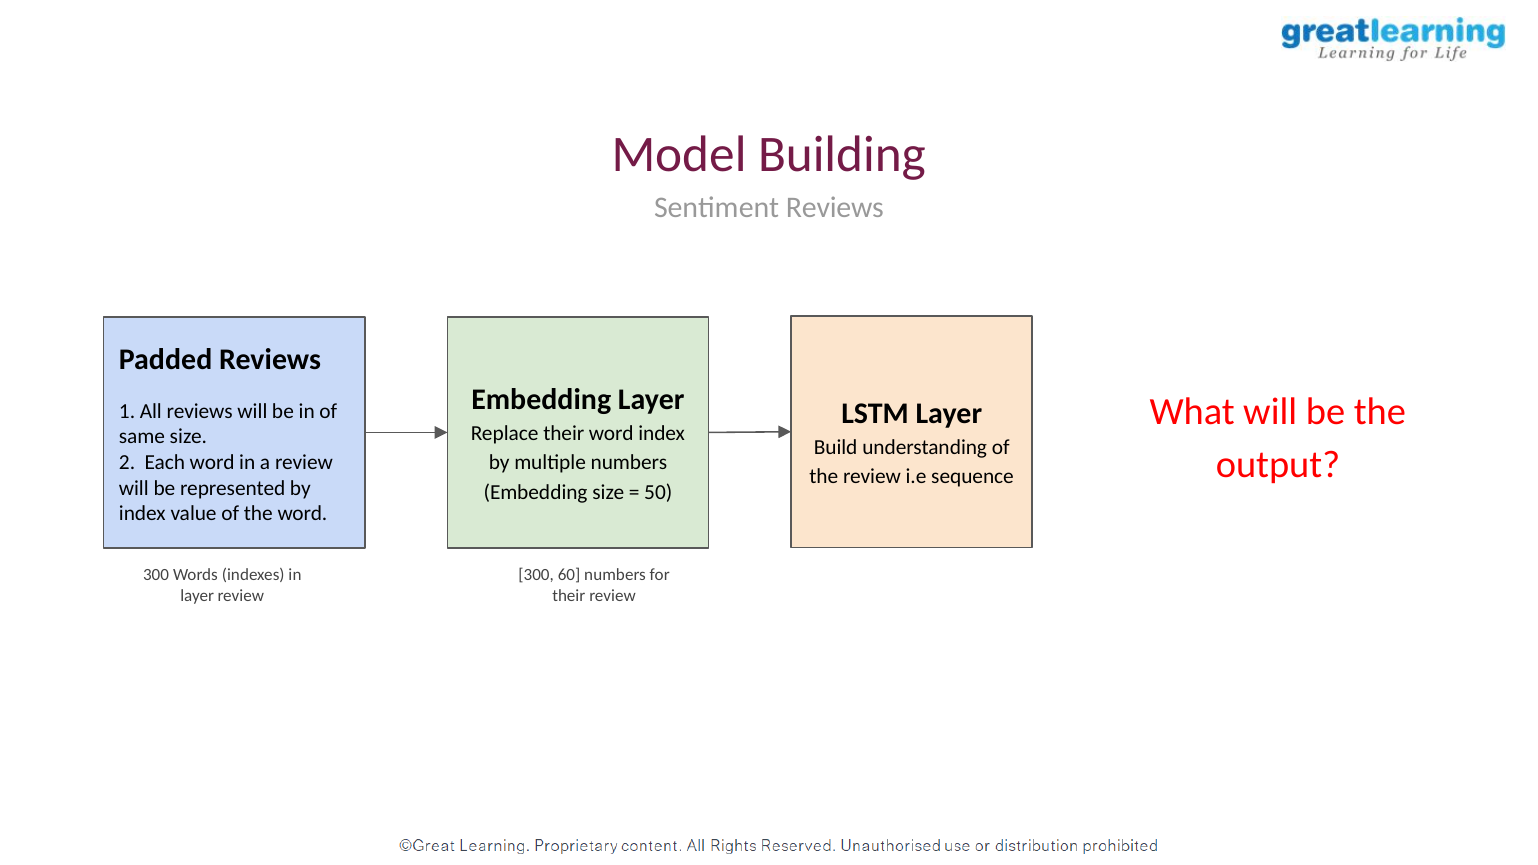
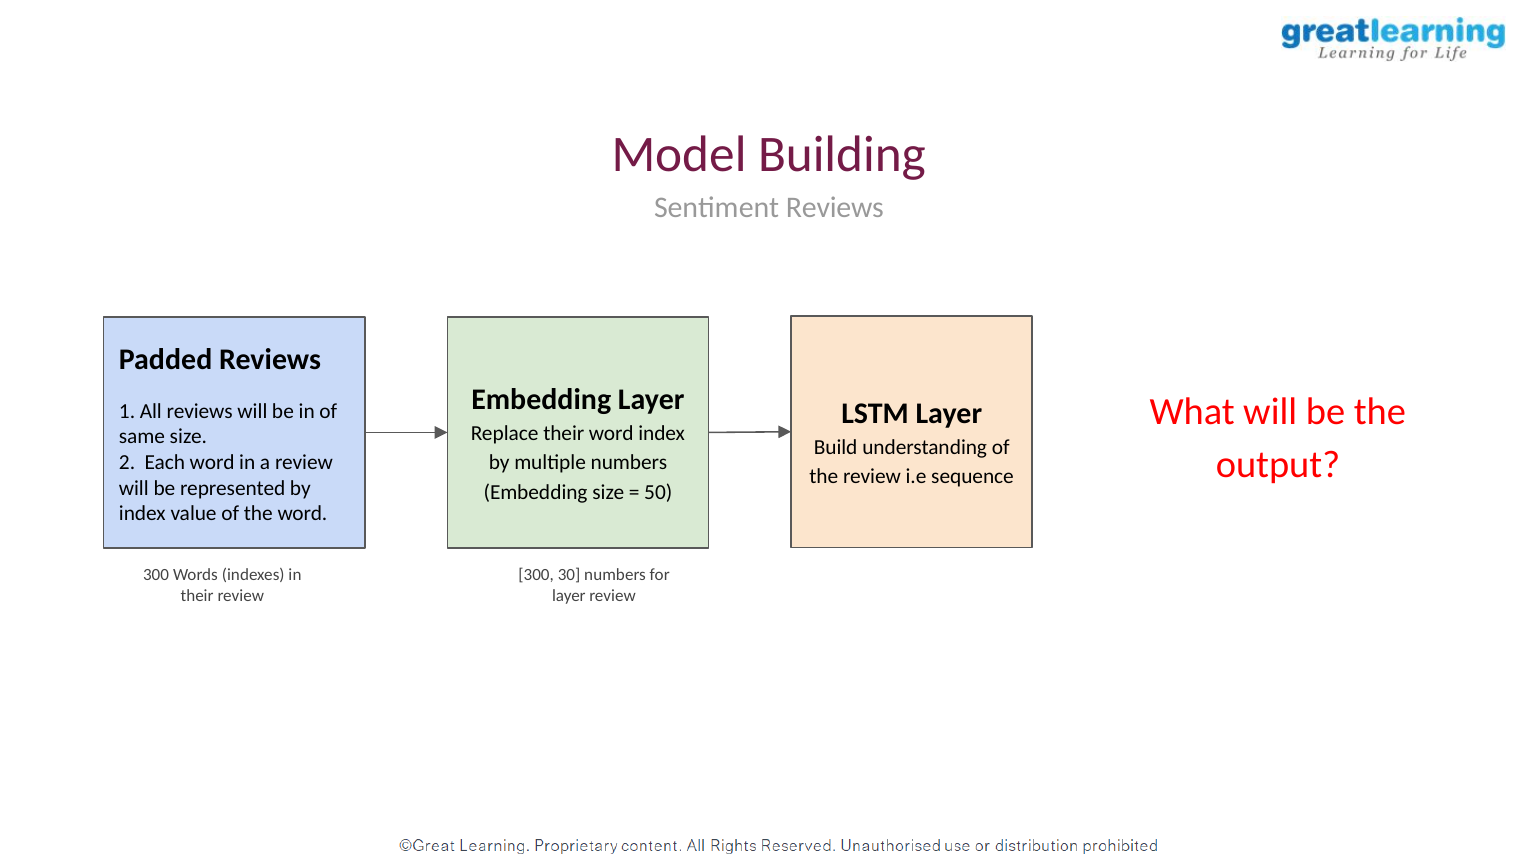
60: 60 -> 30
layer at (197, 596): layer -> their
their at (569, 596): their -> layer
